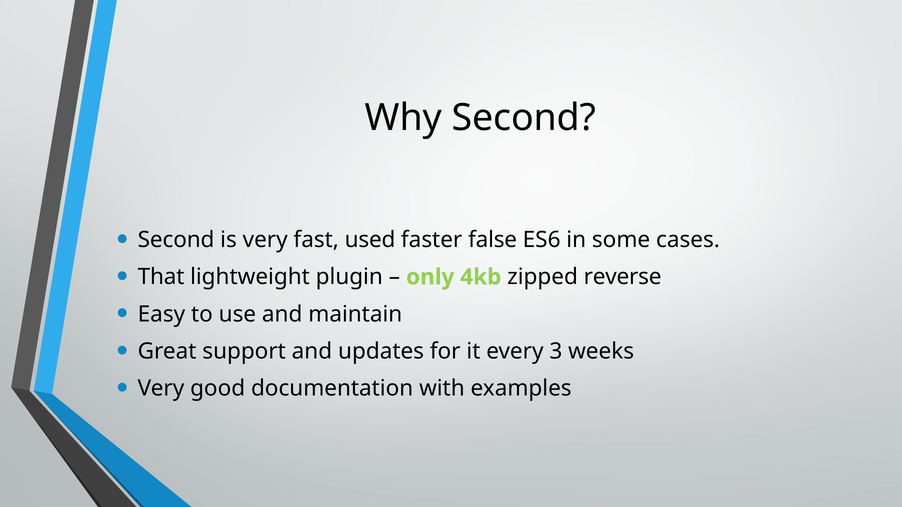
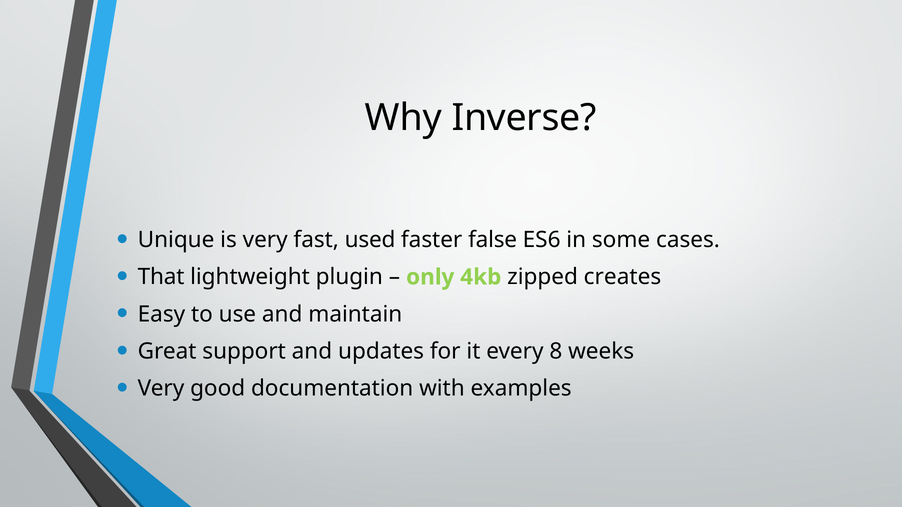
Why Second: Second -> Inverse
Second at (176, 240): Second -> Unique
reverse: reverse -> creates
3: 3 -> 8
